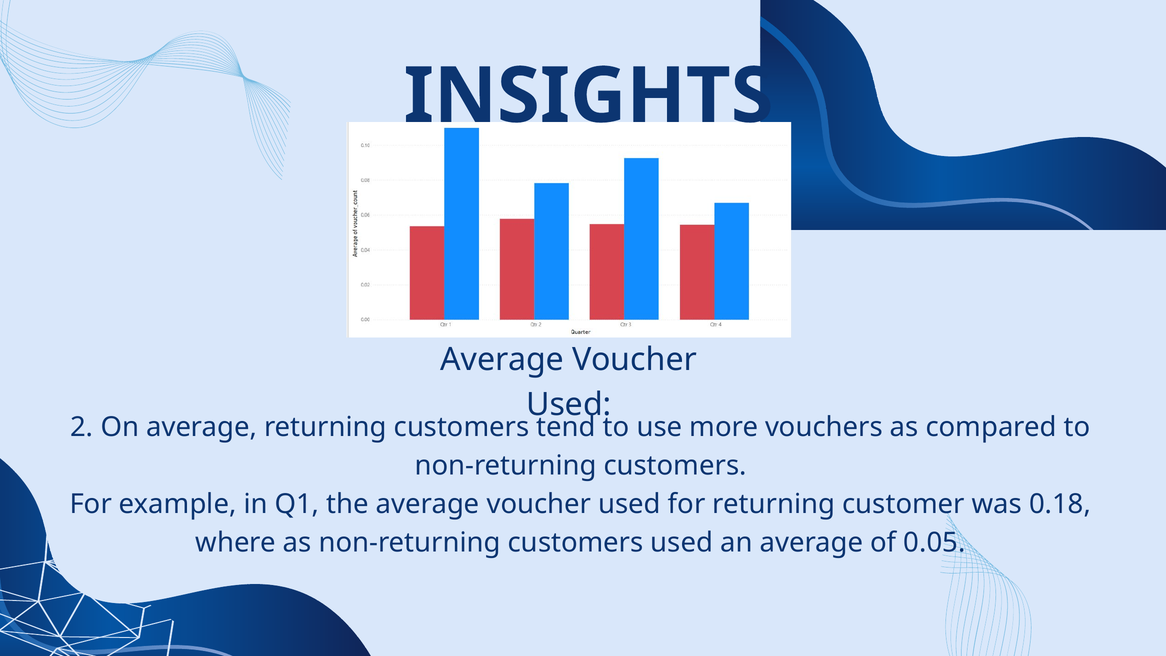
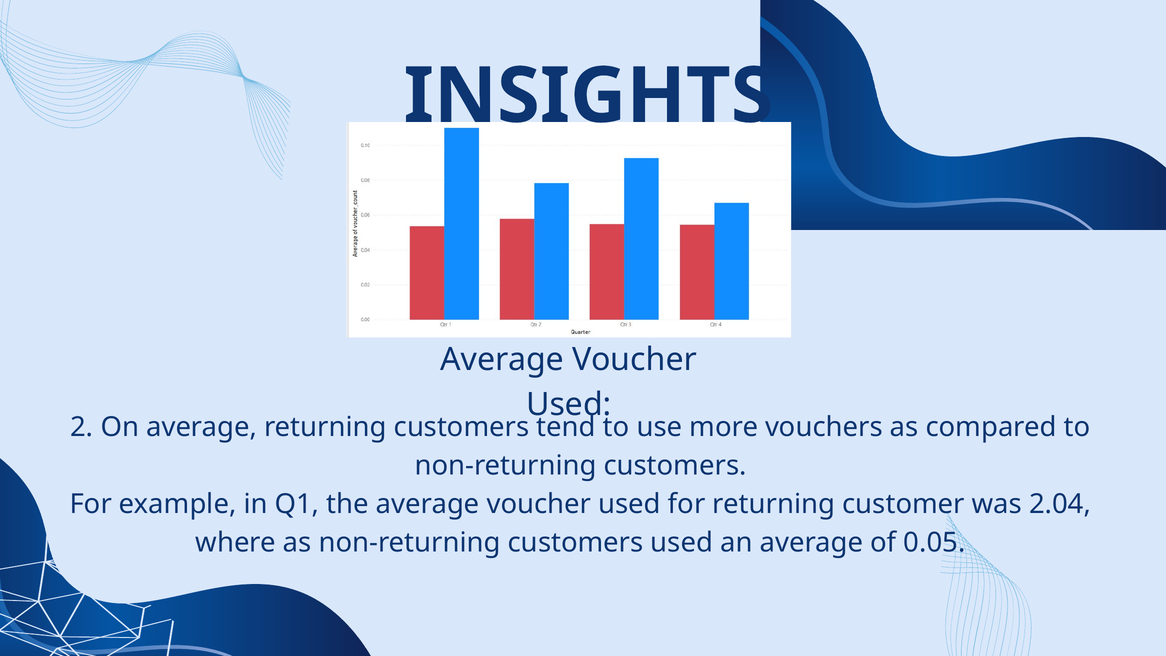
0.18: 0.18 -> 2.04
